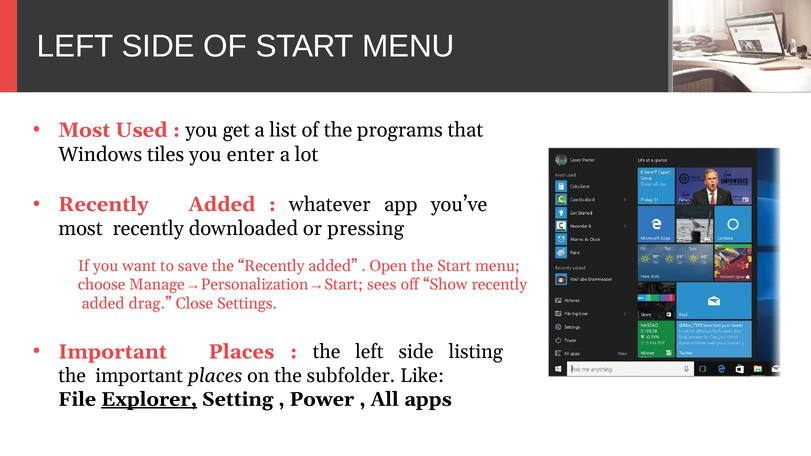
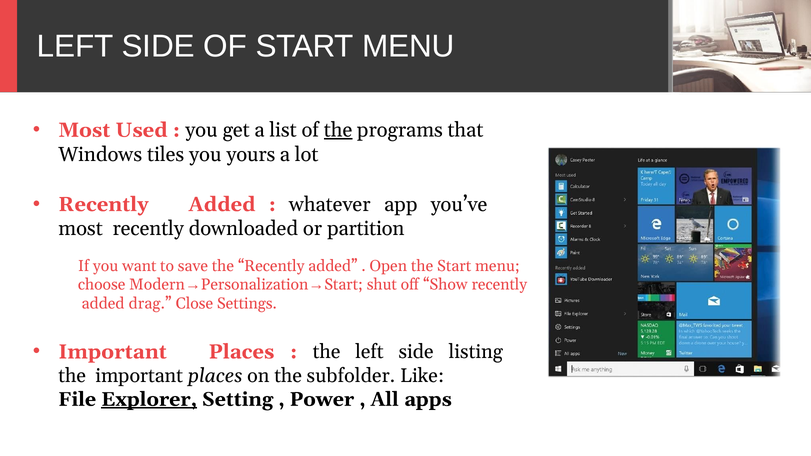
the at (338, 130) underline: none -> present
enter: enter -> yours
pressing: pressing -> partition
Manage: Manage -> Modern
sees: sees -> shut
